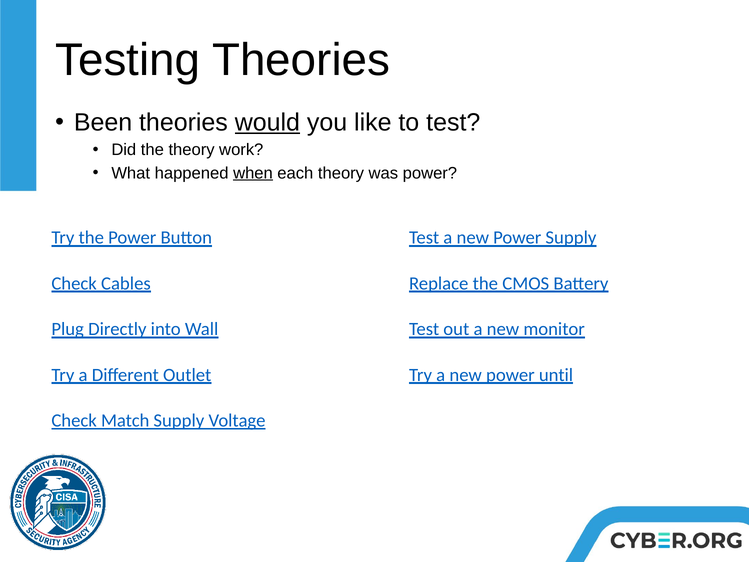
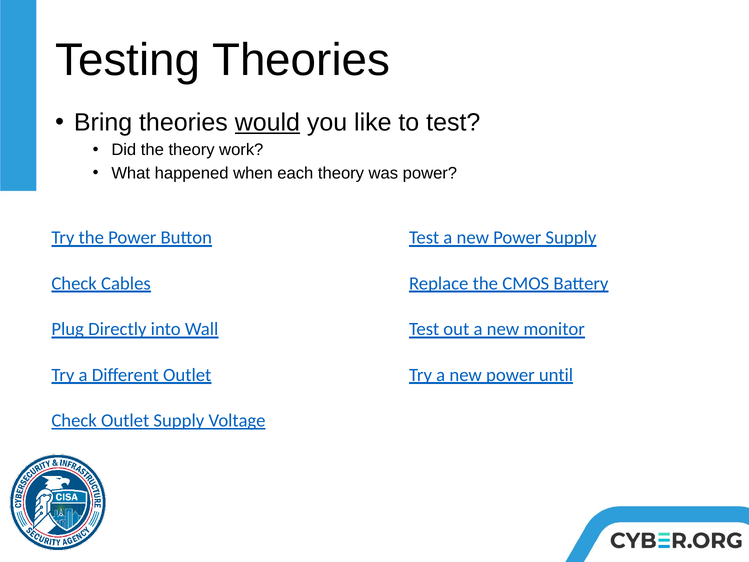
Been: Been -> Bring
when underline: present -> none
Check Match: Match -> Outlet
